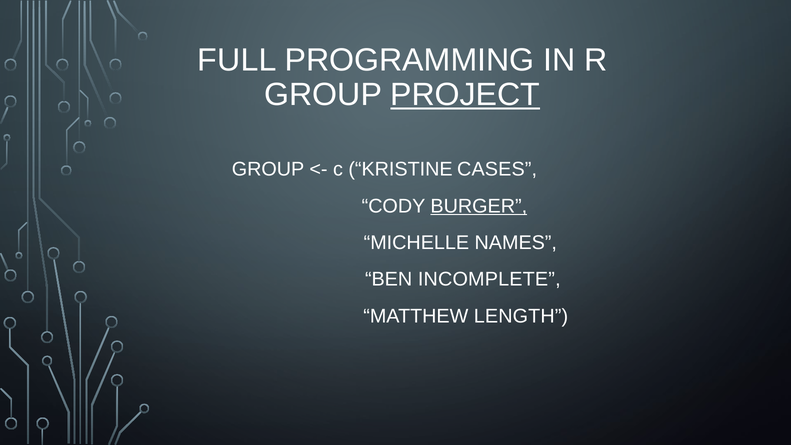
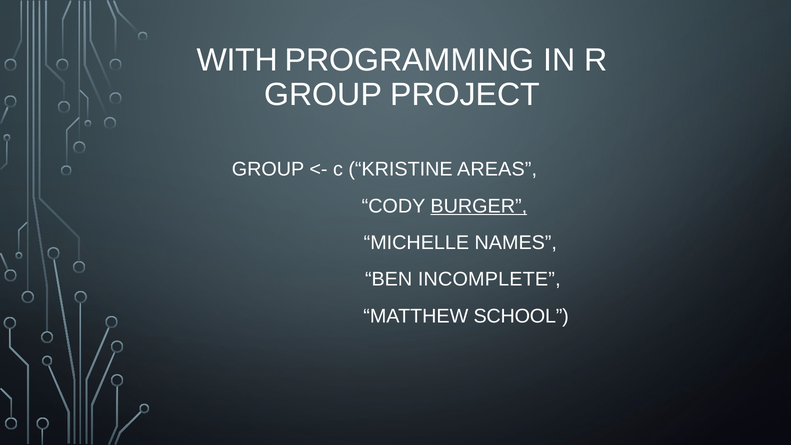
FULL: FULL -> WITH
PROJECT underline: present -> none
CASES: CASES -> AREAS
LENGTH: LENGTH -> SCHOOL
